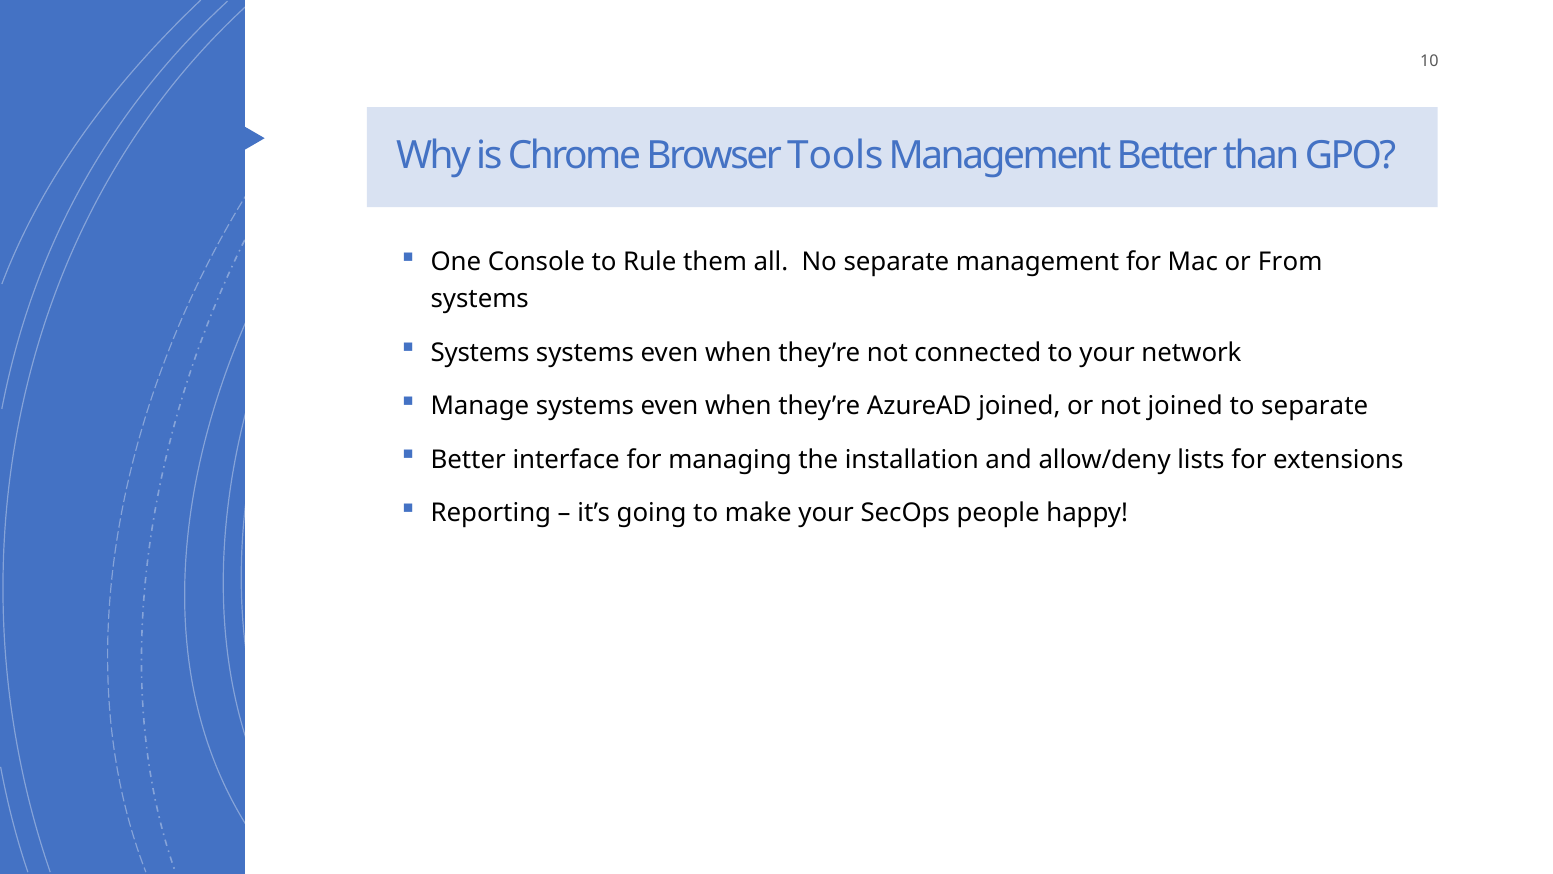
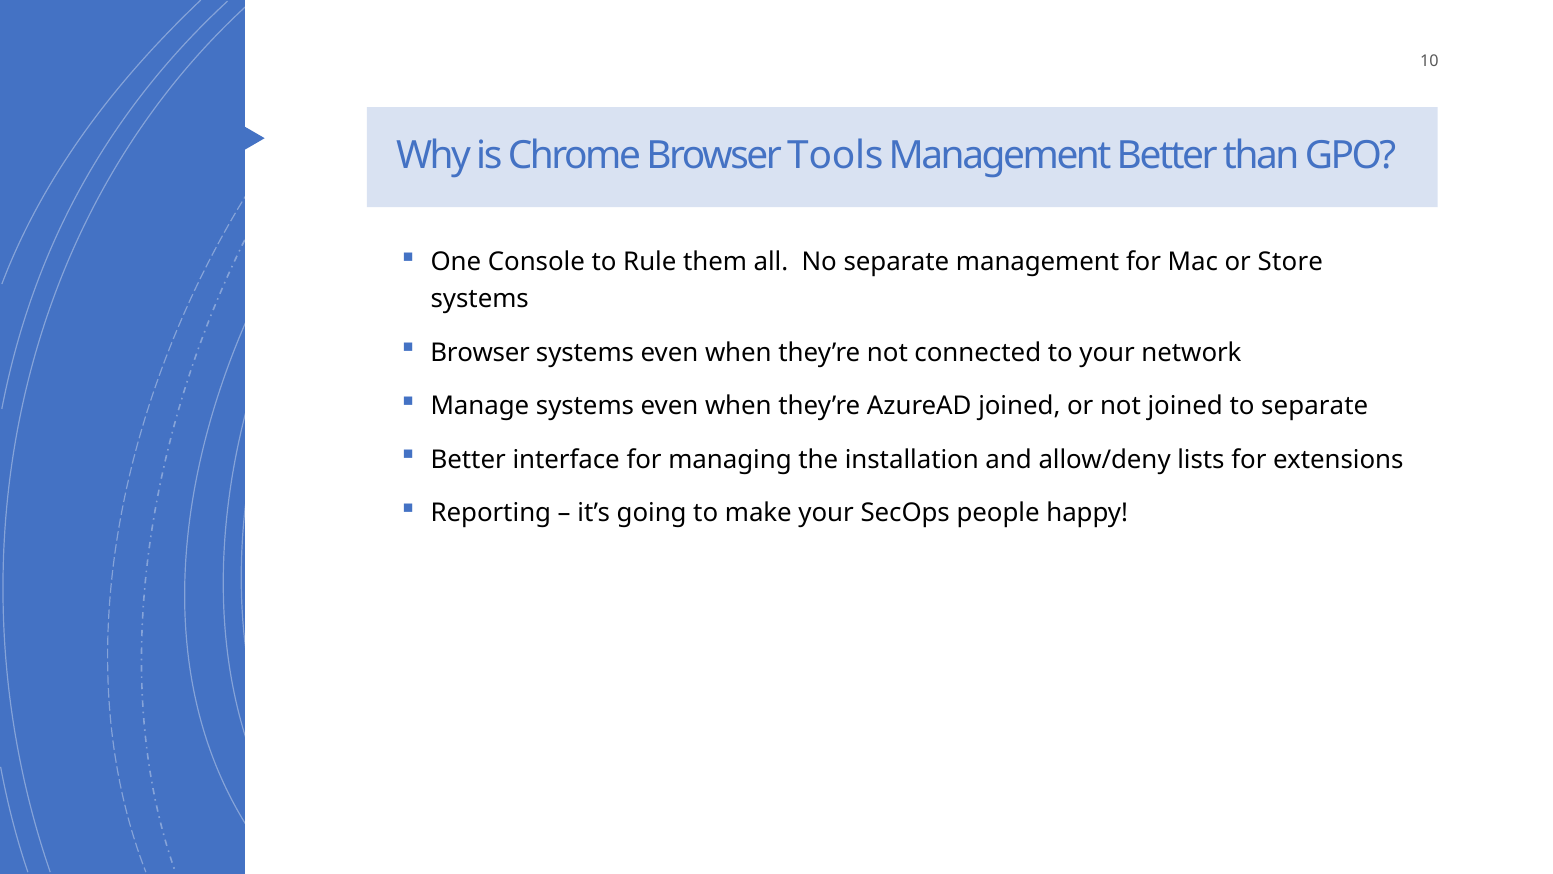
From: From -> Store
Systems at (480, 353): Systems -> Browser
